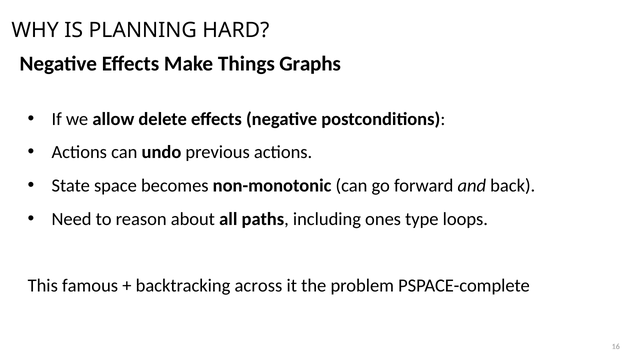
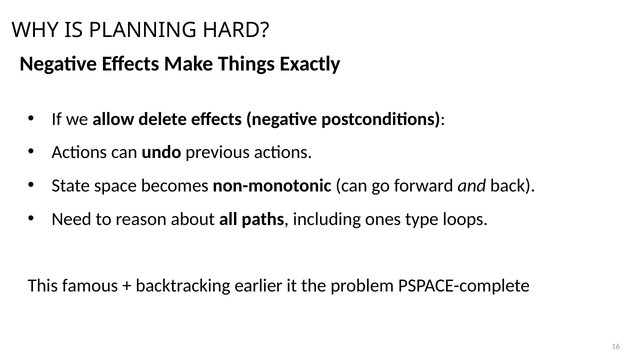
Graphs: Graphs -> Exactly
across: across -> earlier
